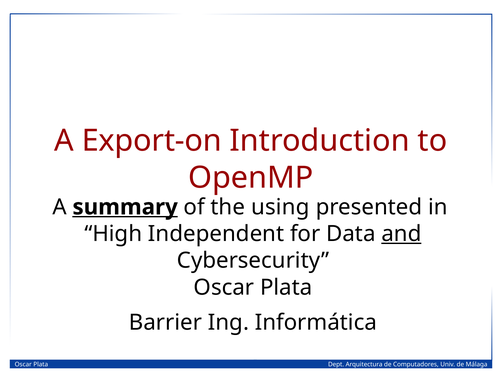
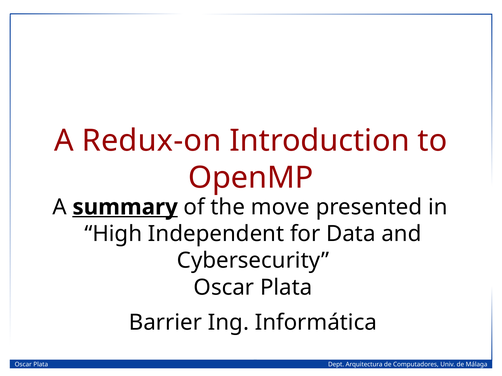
Export-on: Export-on -> Redux-on
using: using -> move
and underline: present -> none
